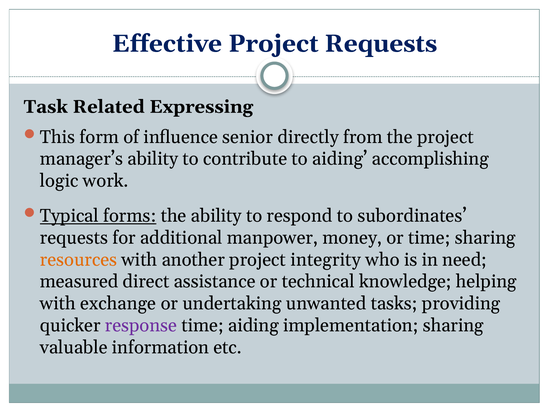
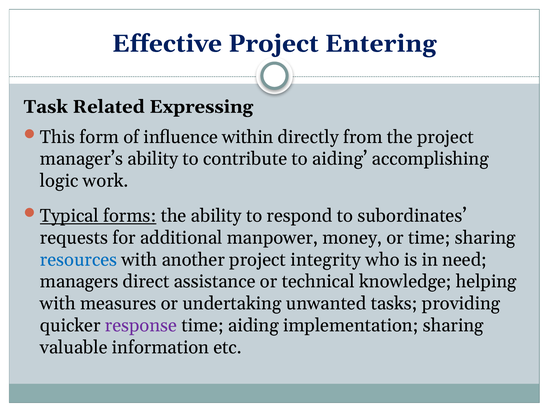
Project Requests: Requests -> Entering
senior: senior -> within
resources colour: orange -> blue
measured: measured -> managers
exchange: exchange -> measures
